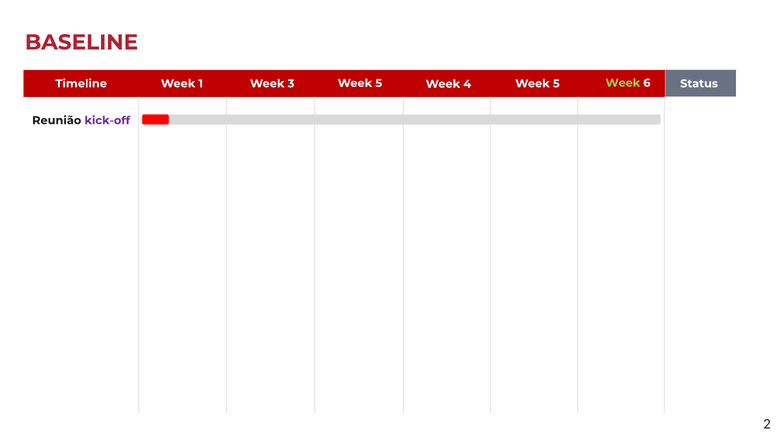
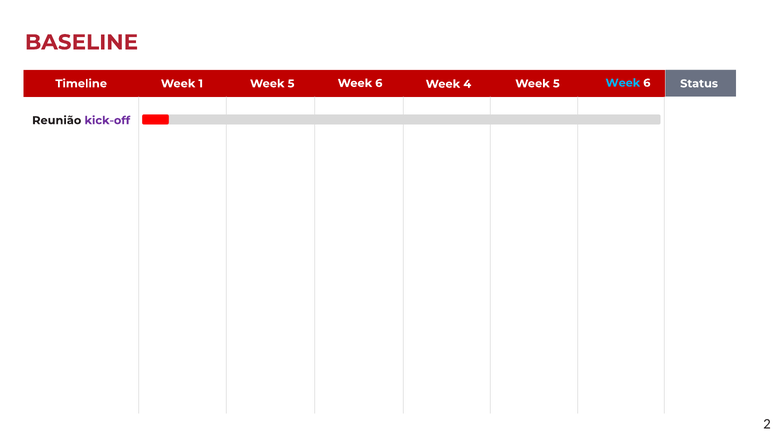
1 Week 3: 3 -> 5
5 at (379, 83): 5 -> 6
Week at (623, 83) colour: light green -> light blue
